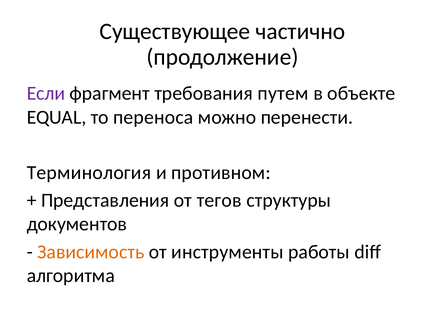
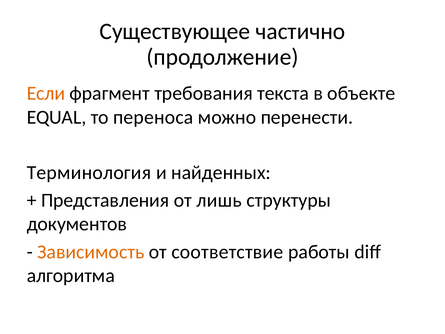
Если colour: purple -> orange
путем: путем -> текста
противном: противном -> найденных
тегов: тегов -> лишь
инструменты: инструменты -> соответствие
